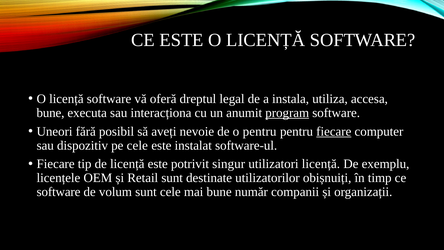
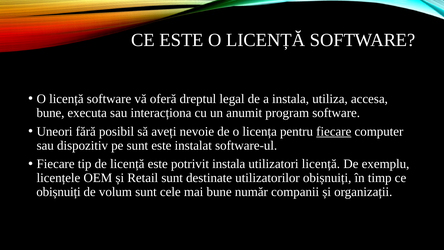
program underline: present -> none
o pentru: pentru -> licența
pe cele: cele -> sunt
potrivit singur: singur -> instala
software at (59, 192): software -> obișnuiți
